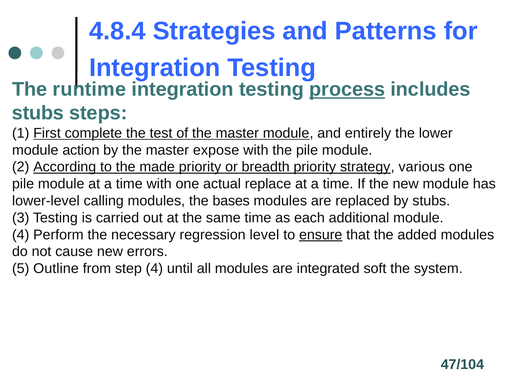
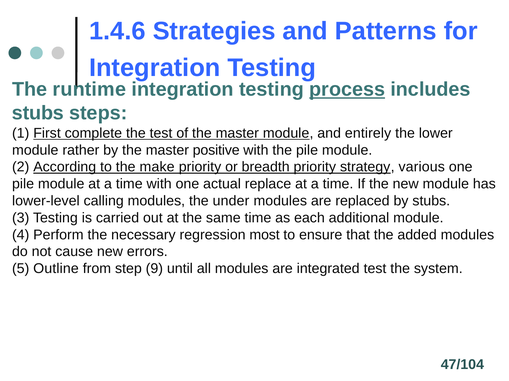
4.8.4: 4.8.4 -> 1.4.6
action: action -> rather
expose: expose -> positive
made: made -> make
bases: bases -> under
level: level -> most
ensure underline: present -> none
step 4: 4 -> 9
integrated soft: soft -> test
